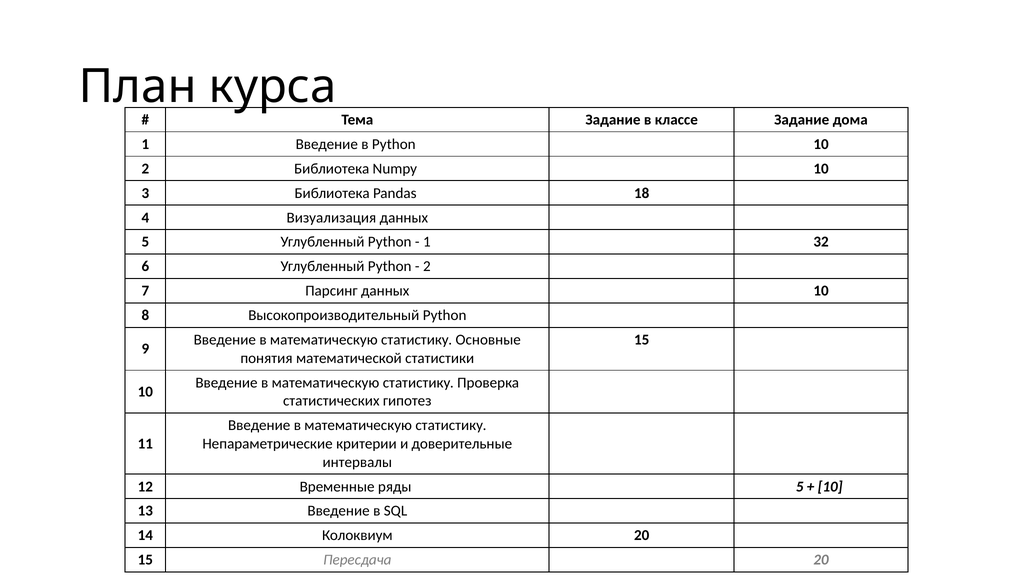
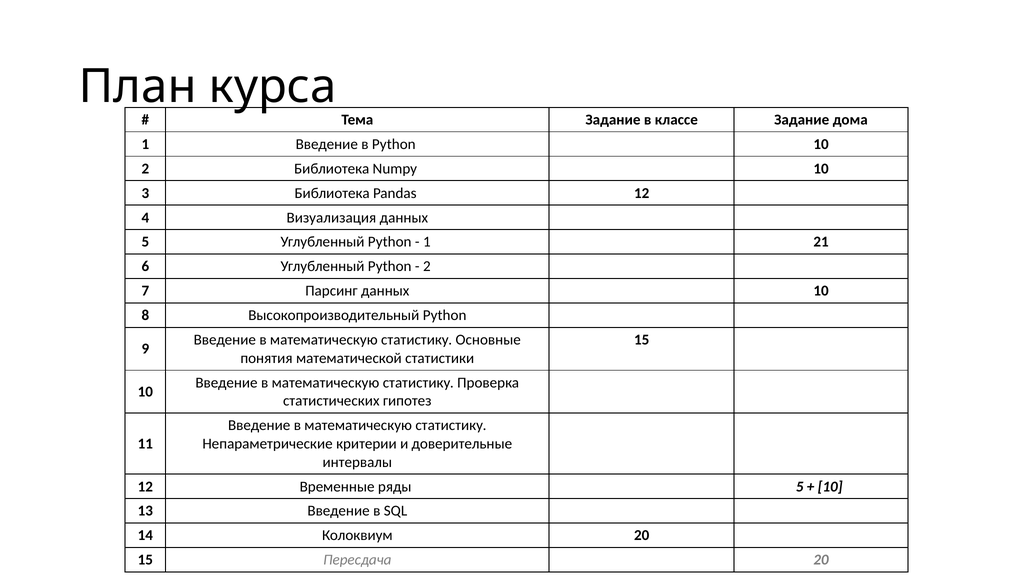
Pandas 18: 18 -> 12
32: 32 -> 21
